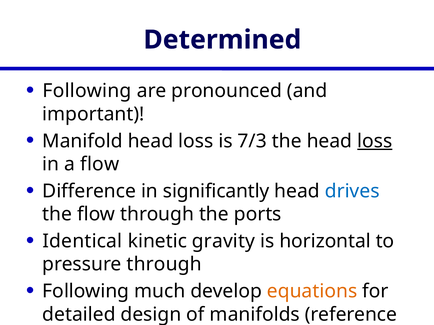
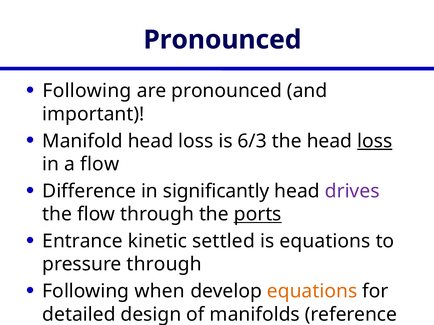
Determined at (222, 40): Determined -> Pronounced
7/3: 7/3 -> 6/3
drives colour: blue -> purple
ports underline: none -> present
Identical: Identical -> Entrance
gravity: gravity -> settled
is horizontal: horizontal -> equations
much: much -> when
